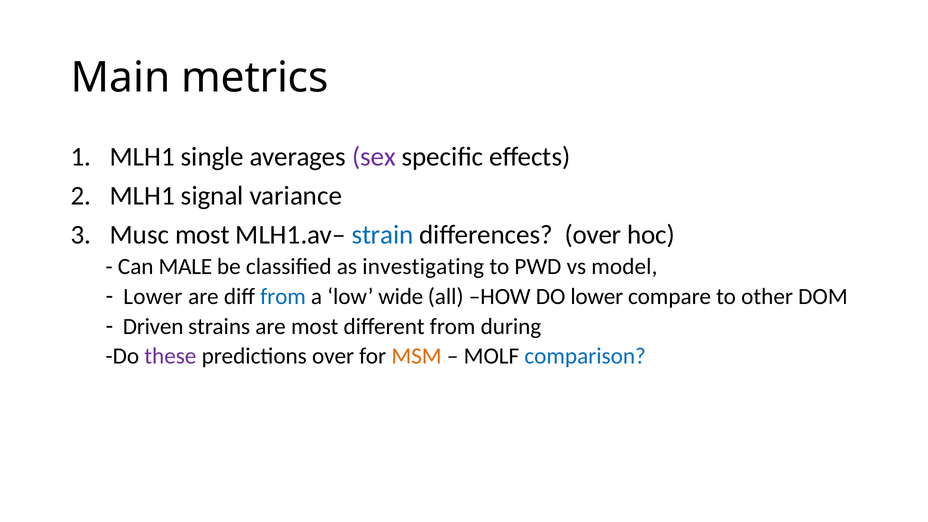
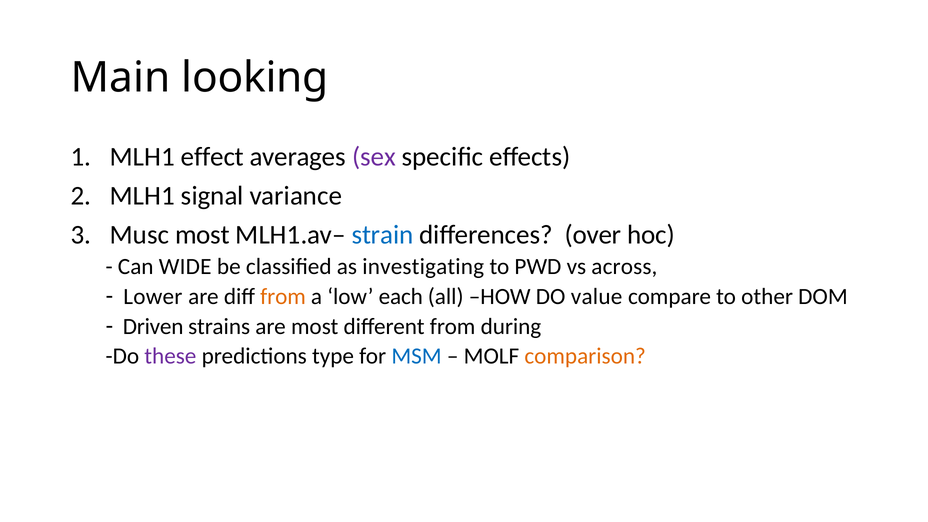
metrics: metrics -> looking
single: single -> effect
MALE: MALE -> WIDE
model: model -> across
from at (283, 297) colour: blue -> orange
wide: wide -> each
DO lower: lower -> value
predictions over: over -> type
MSM colour: orange -> blue
comparison colour: blue -> orange
